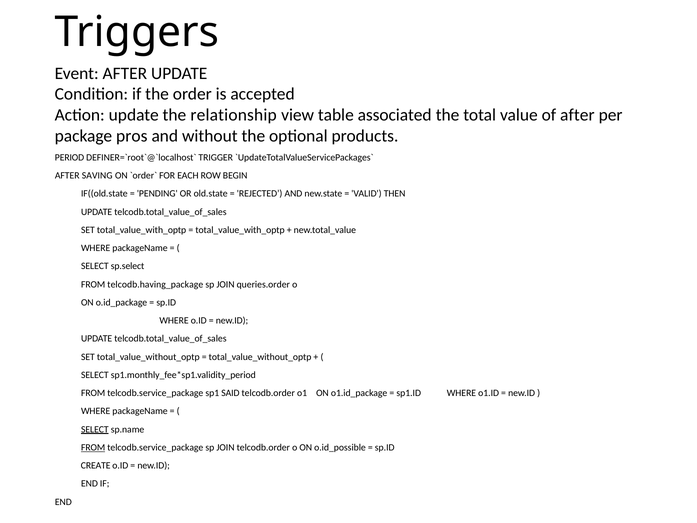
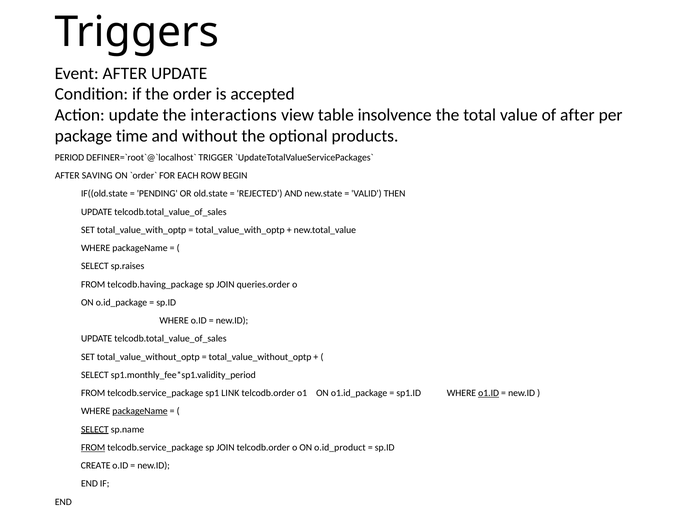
relationship: relationship -> interactions
associated: associated -> insolvence
pros: pros -> time
sp.select: sp.select -> sp.raises
SAID: SAID -> LINK
o1.ID underline: none -> present
packageName at (140, 411) underline: none -> present
o.id_possible: o.id_possible -> o.id_product
